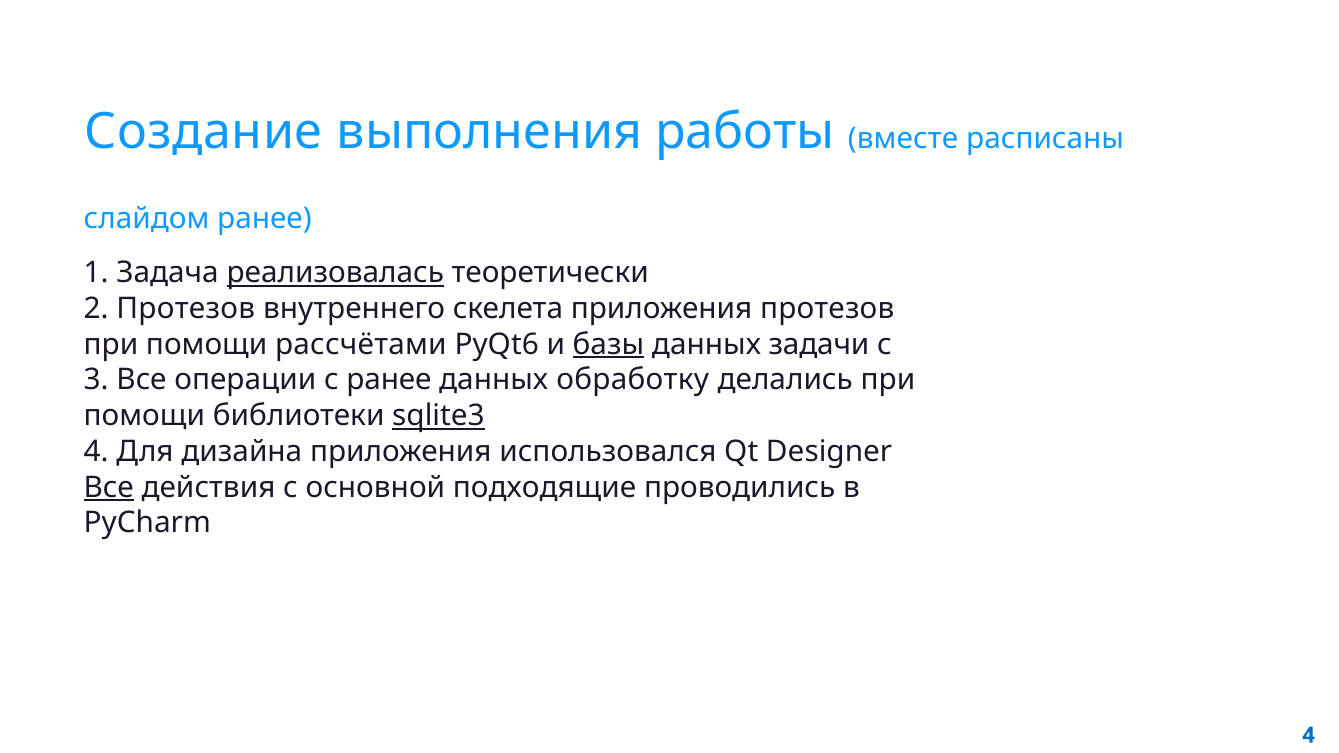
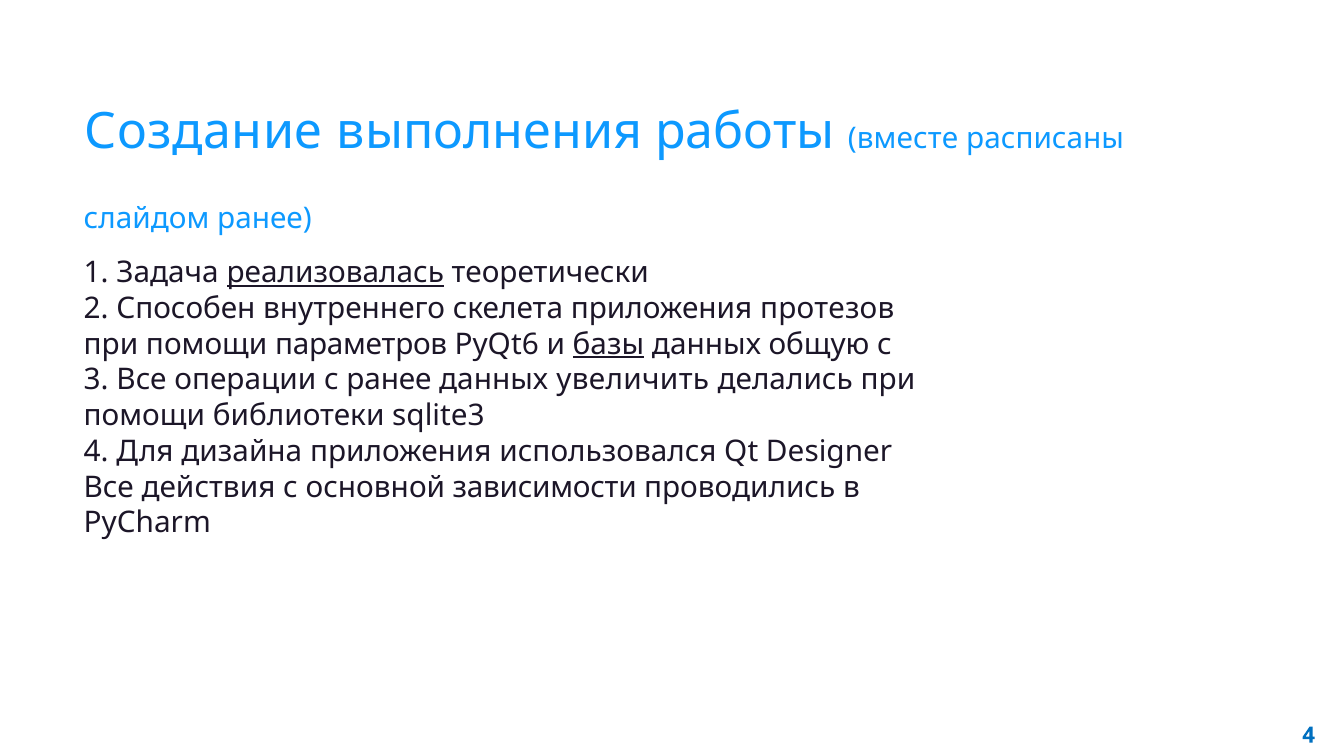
2 Протезов: Протезов -> Способен
рассчётами: рассчётами -> параметров
задачи: задачи -> общую
обработку: обработку -> увеличить
sqlite3 underline: present -> none
Все at (109, 487) underline: present -> none
подходящие: подходящие -> зависимости
